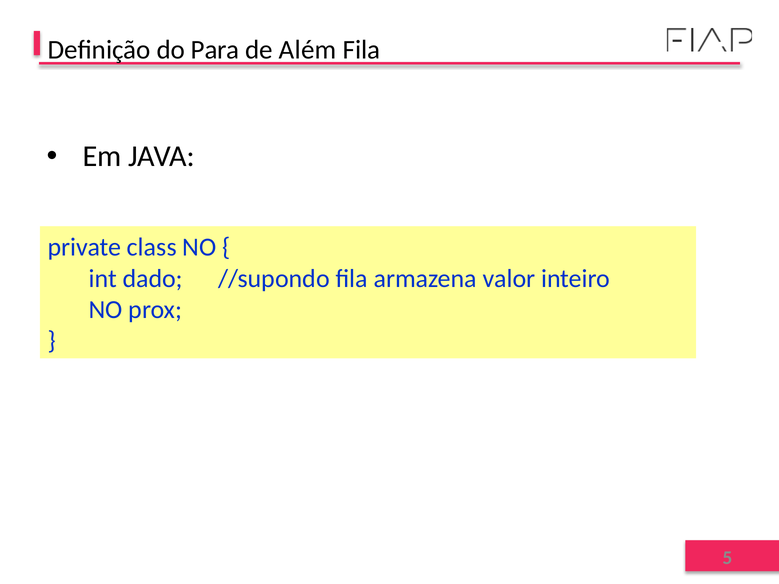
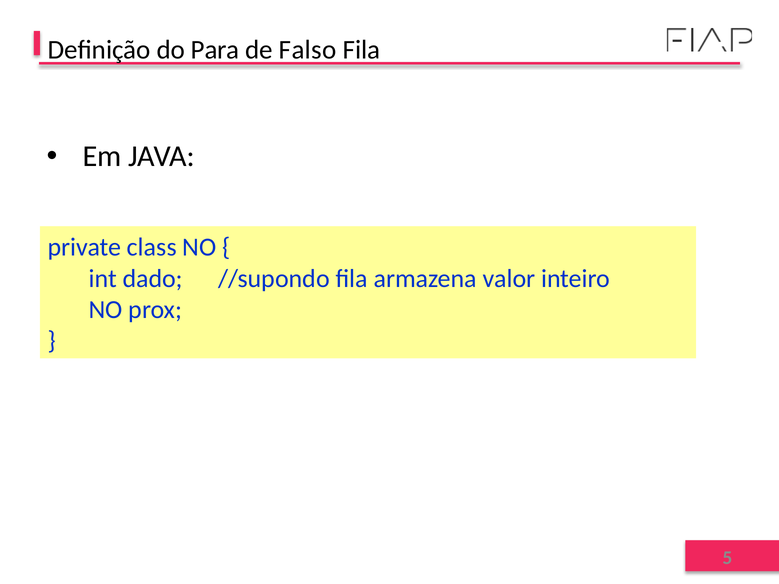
Além: Além -> Falso
